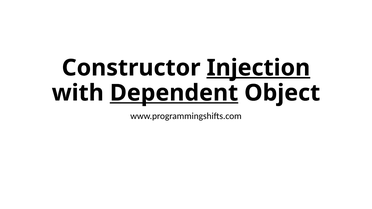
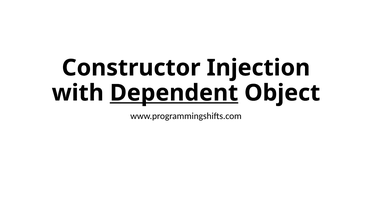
Injection underline: present -> none
